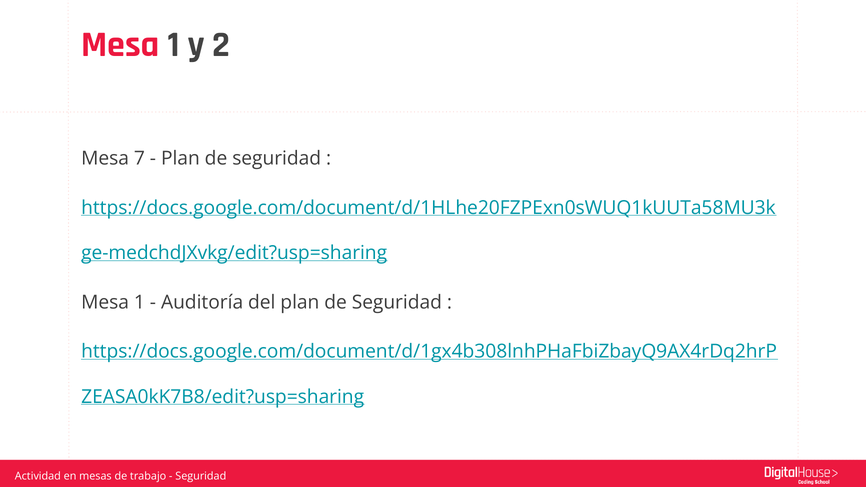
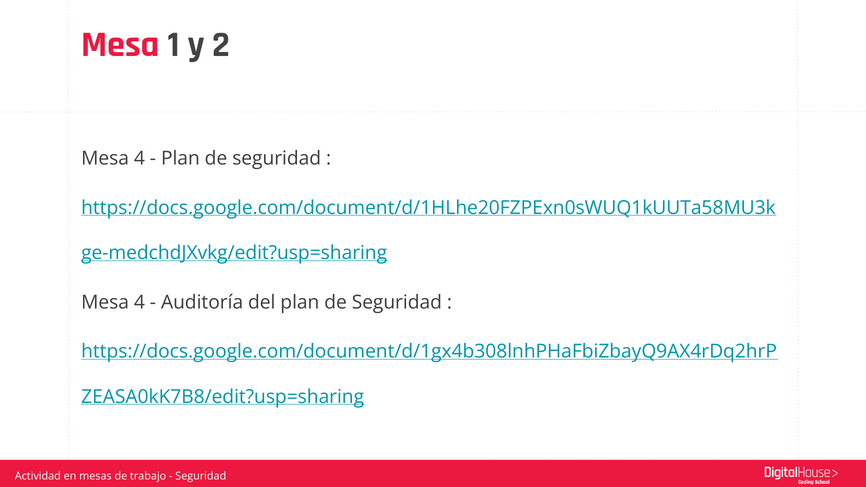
7 at (139, 159): 7 -> 4
1 at (139, 302): 1 -> 4
